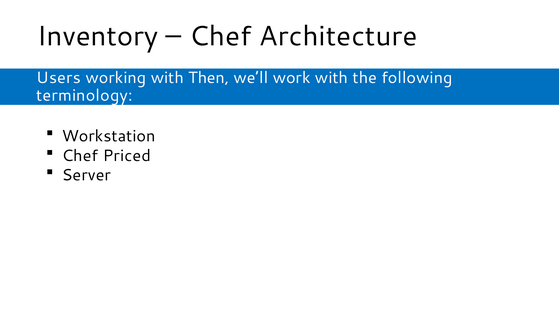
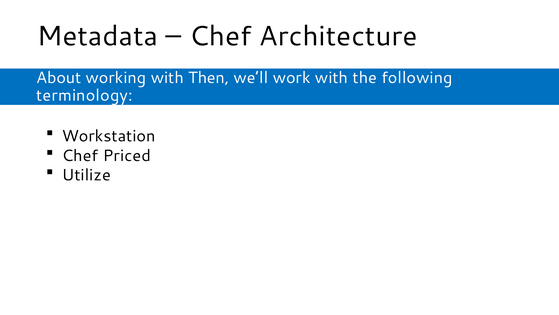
Inventory: Inventory -> Metadata
Users: Users -> About
Server: Server -> Utilize
